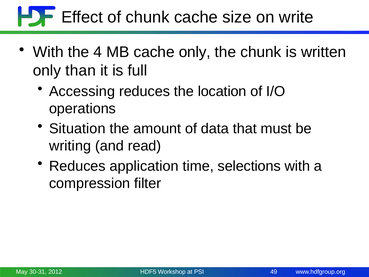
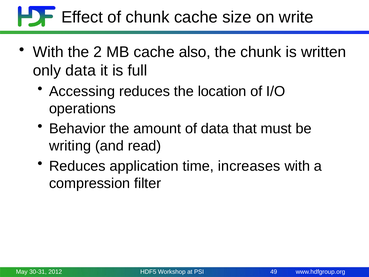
4: 4 -> 2
cache only: only -> also
only than: than -> data
Situation: Situation -> Behavior
selections: selections -> increases
